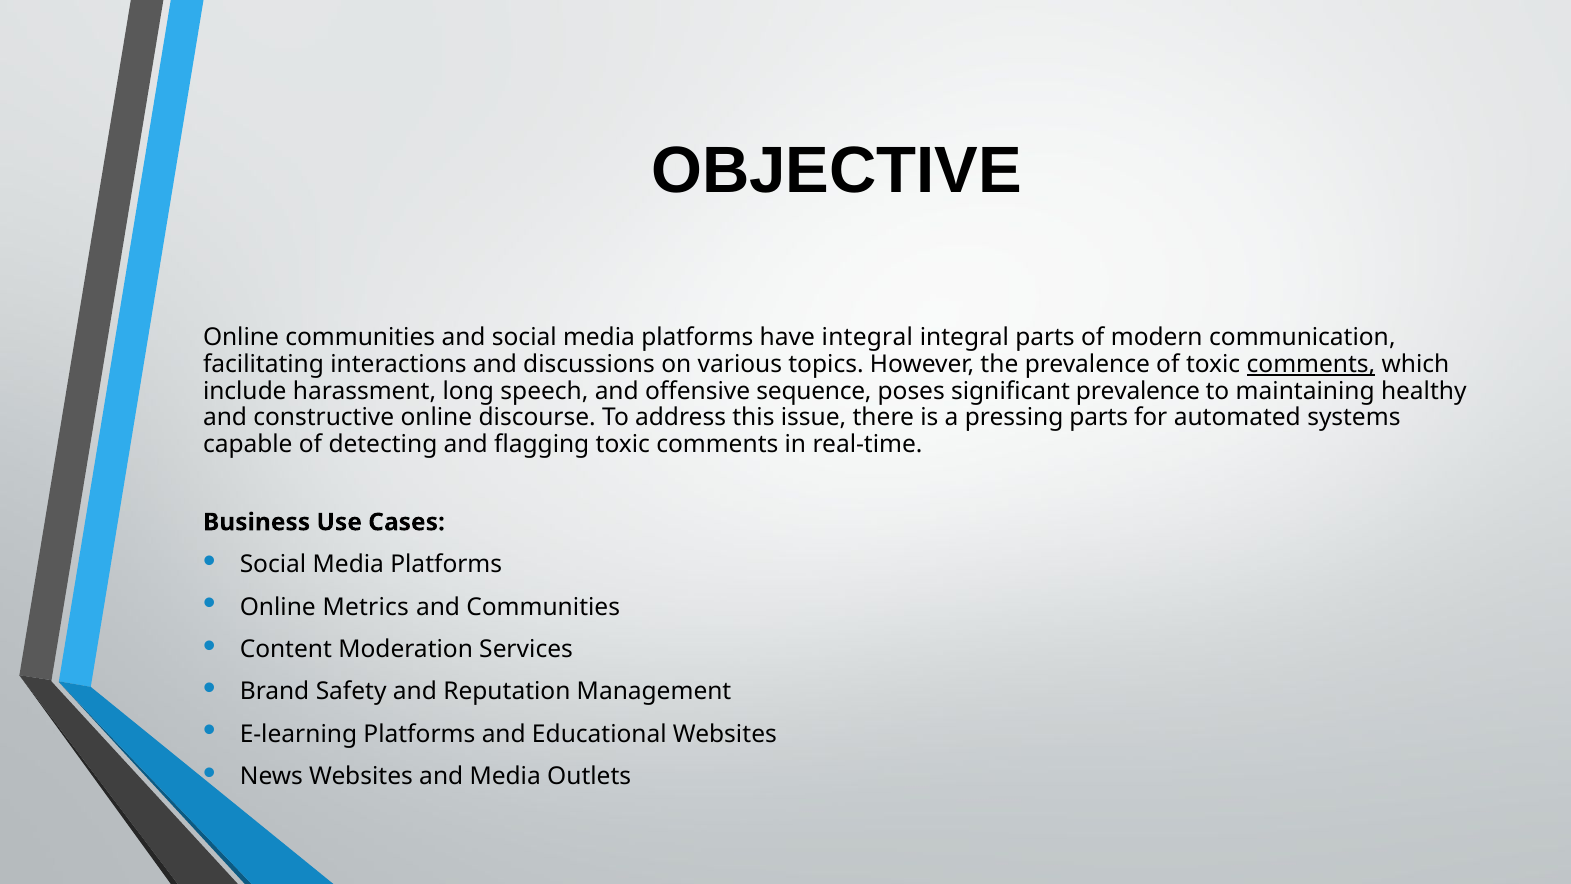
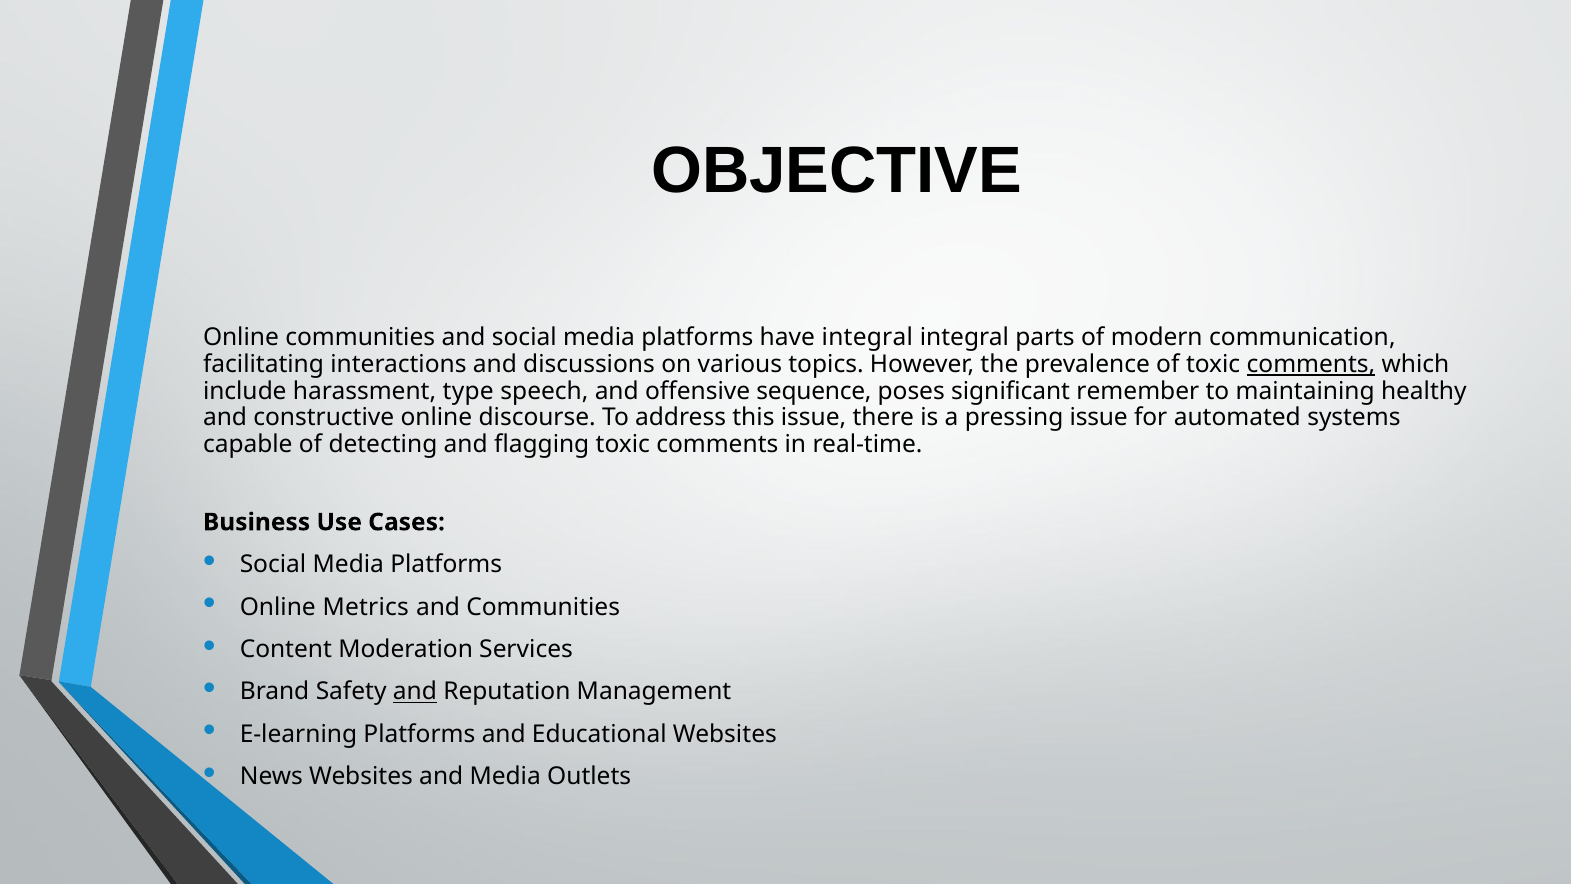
long: long -> type
significant prevalence: prevalence -> remember
pressing parts: parts -> issue
and at (415, 692) underline: none -> present
